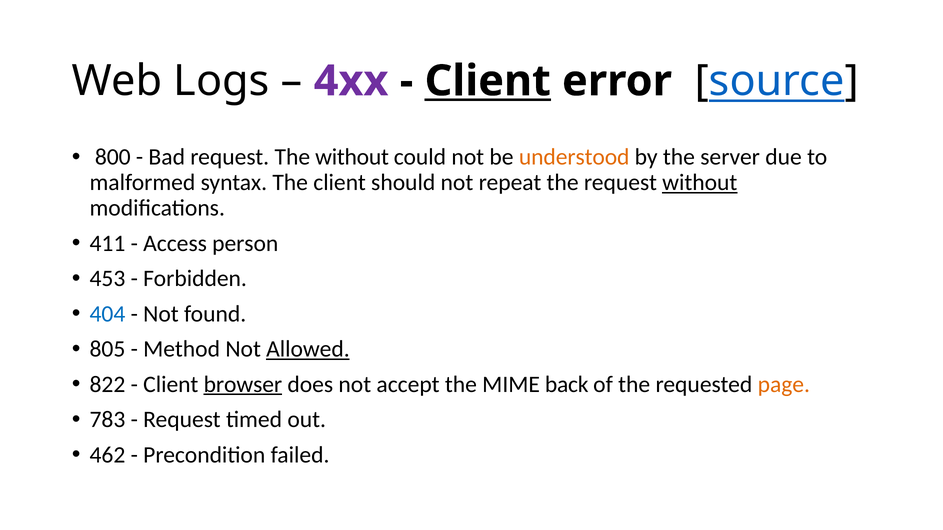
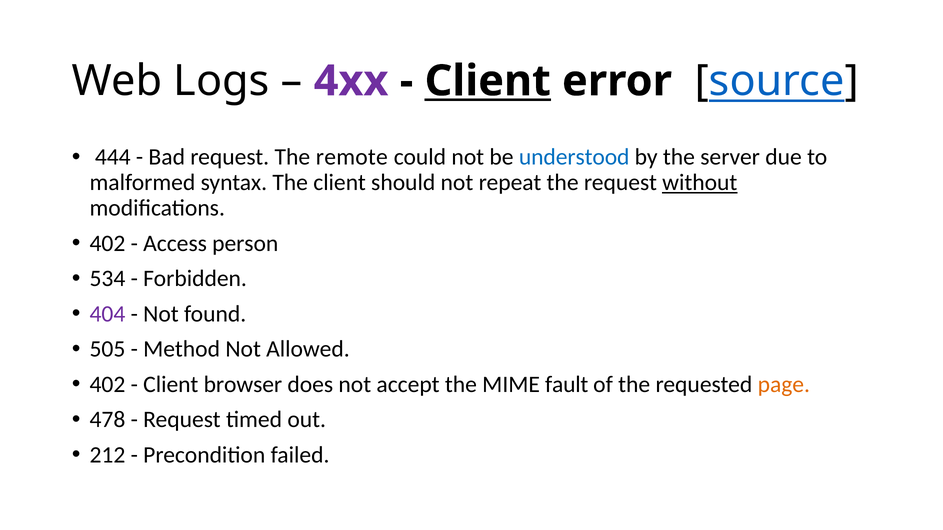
800: 800 -> 444
The without: without -> remote
understood colour: orange -> blue
411 at (107, 244): 411 -> 402
453: 453 -> 534
404 colour: blue -> purple
805: 805 -> 505
Allowed underline: present -> none
822 at (107, 385): 822 -> 402
browser underline: present -> none
back: back -> fault
783: 783 -> 478
462: 462 -> 212
